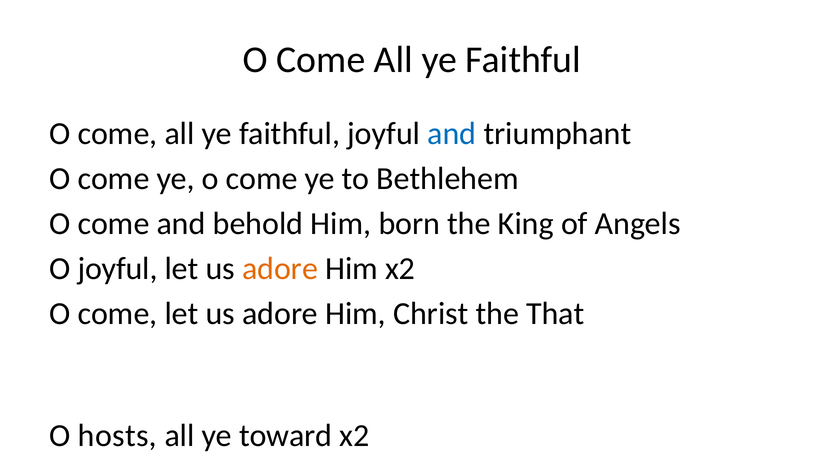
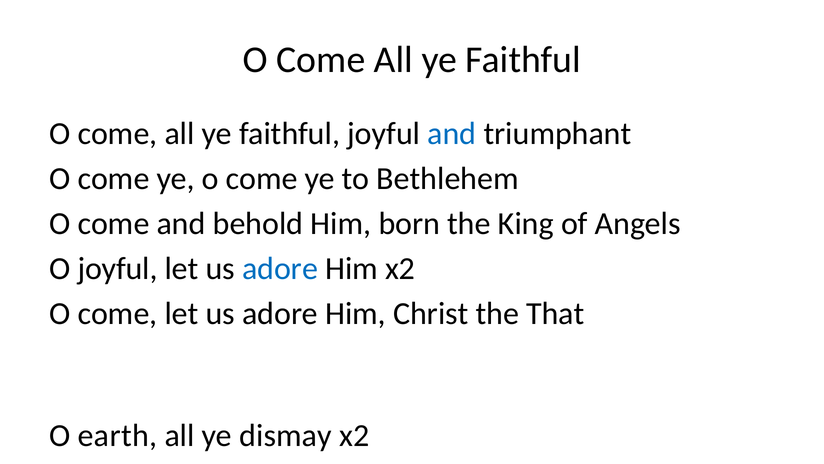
adore at (280, 268) colour: orange -> blue
hosts: hosts -> earth
toward: toward -> dismay
